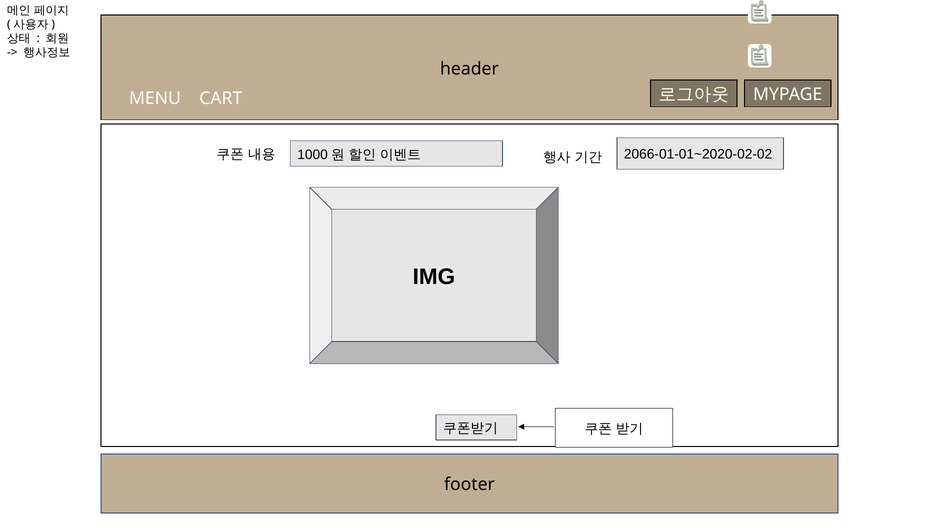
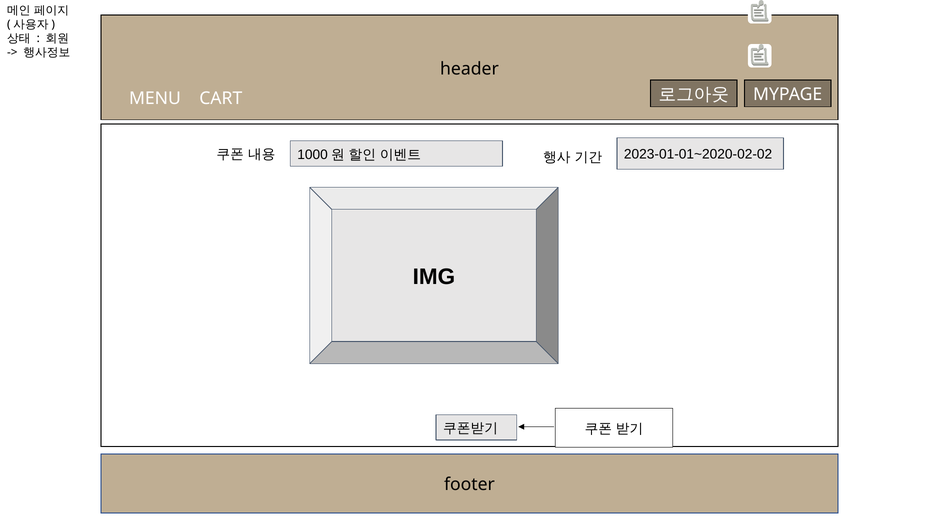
2066-01-01~2020-02-02: 2066-01-01~2020-02-02 -> 2023-01-01~2020-02-02
